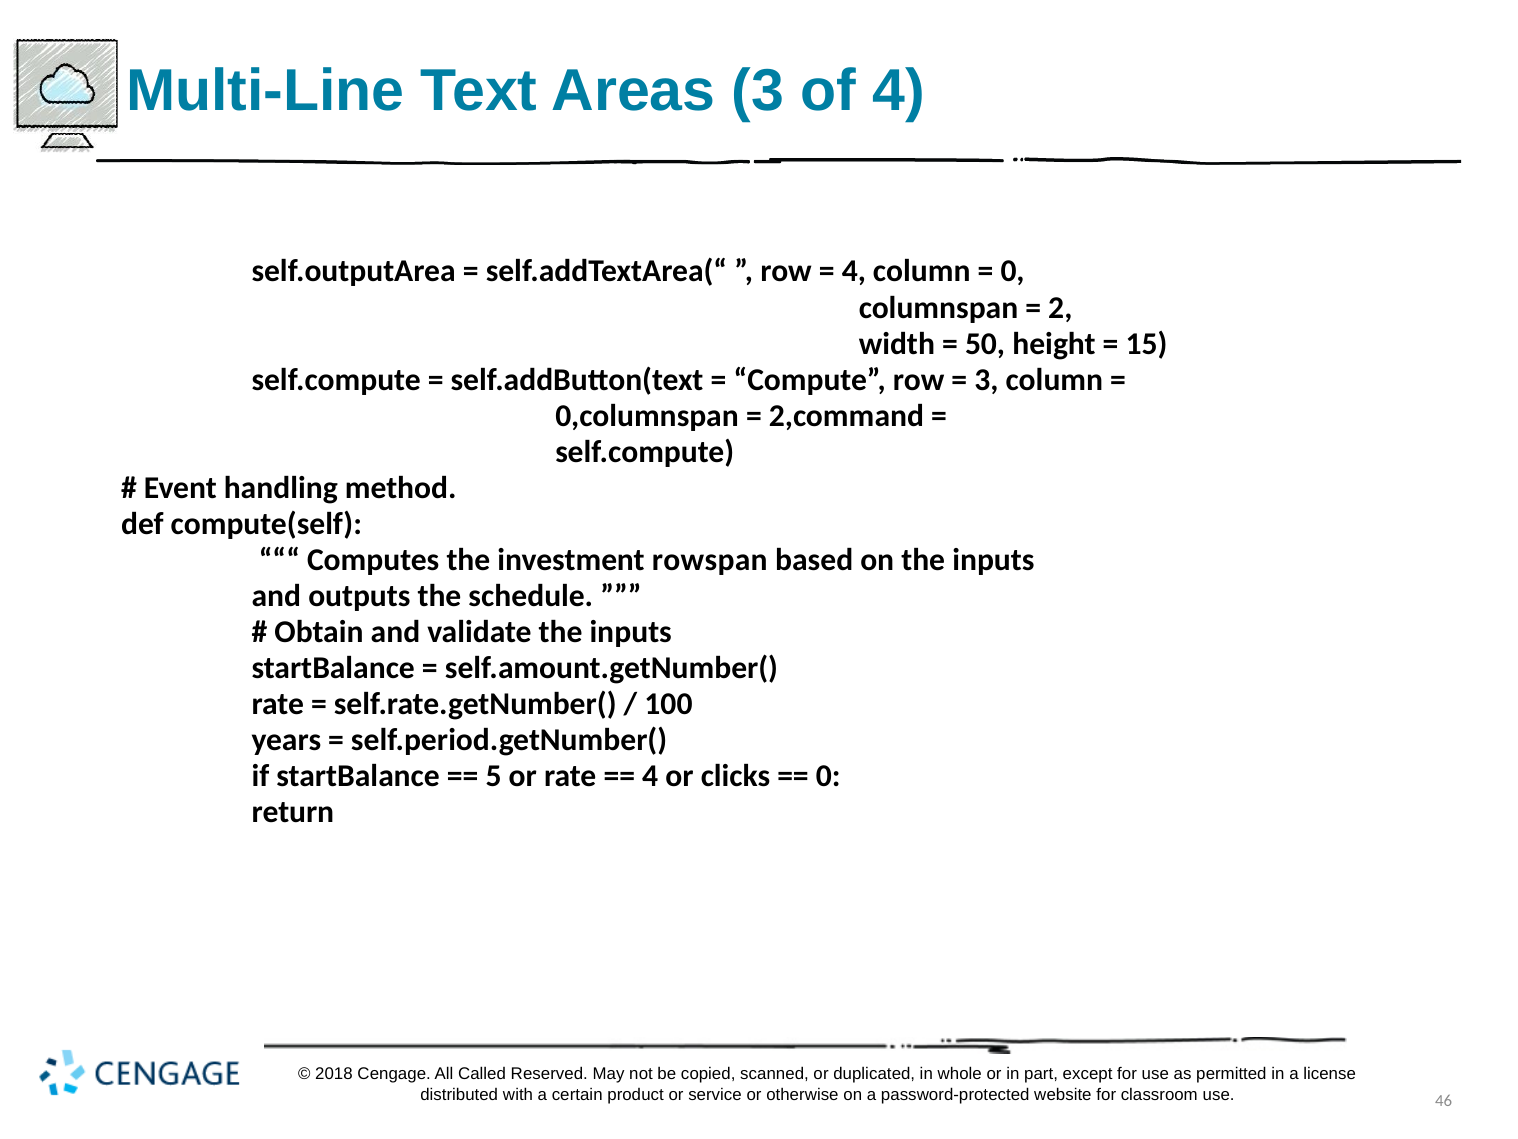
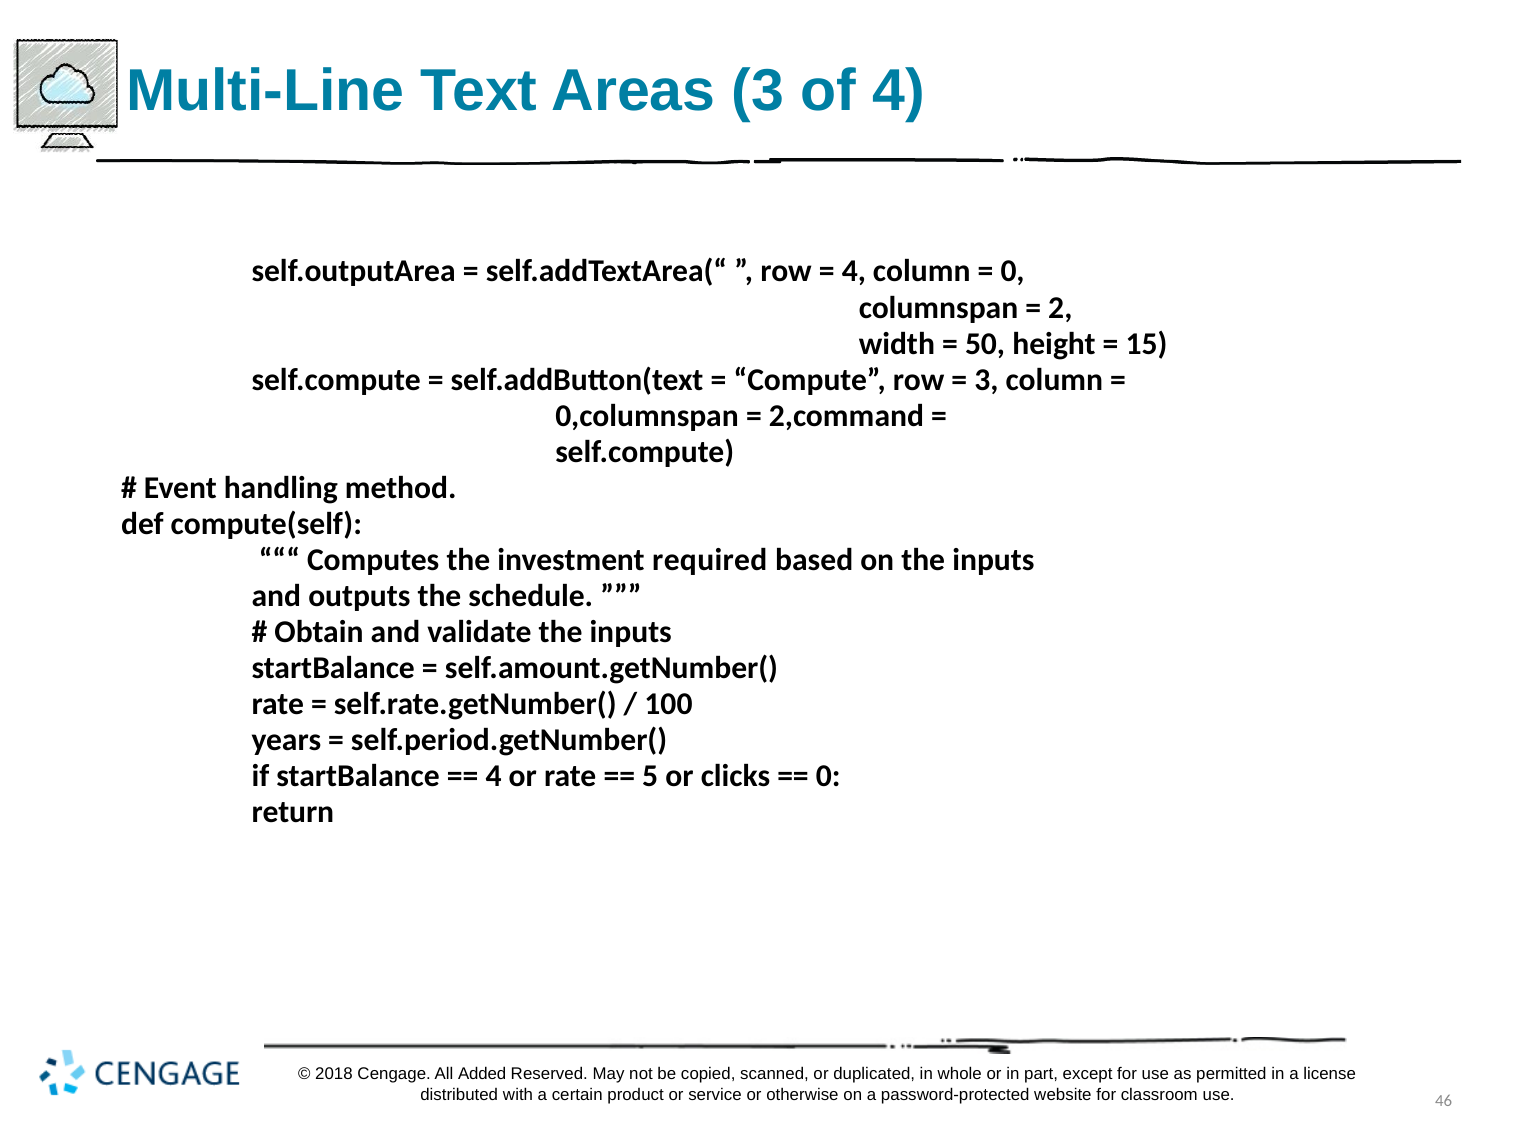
rowspan: rowspan -> required
5 at (494, 776): 5 -> 4
4 at (650, 776): 4 -> 5
Called: Called -> Added
